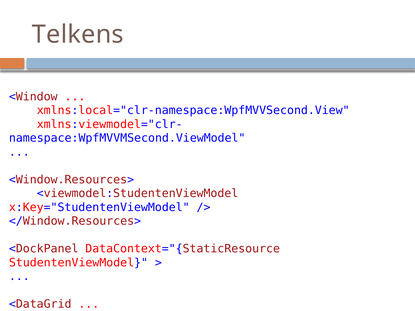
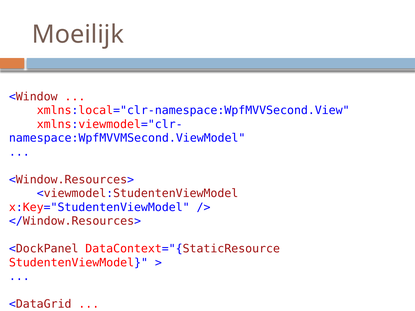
Telkens: Telkens -> Moeilijk
